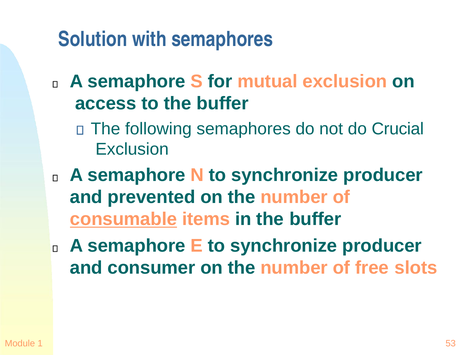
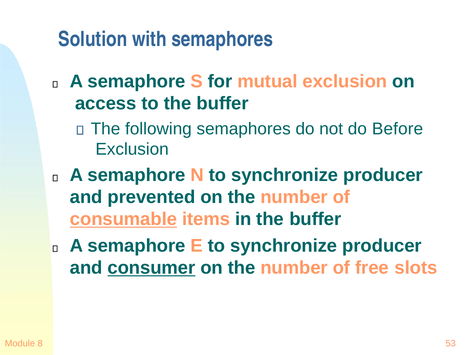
Crucial: Crucial -> Before
consumer underline: none -> present
1: 1 -> 8
